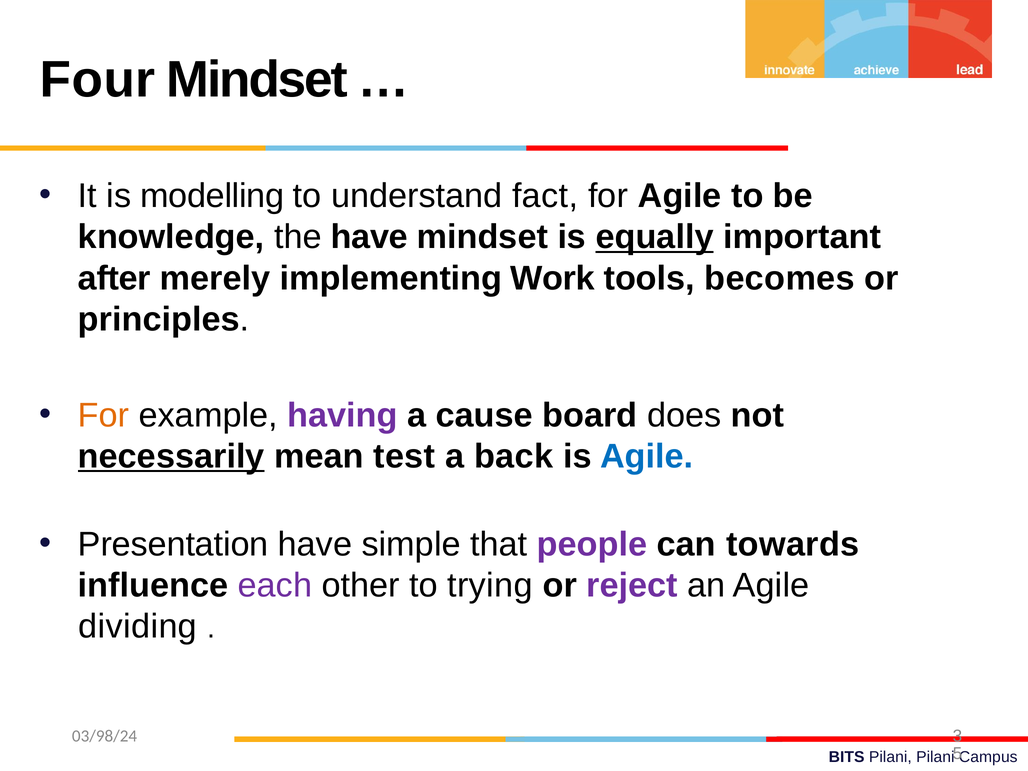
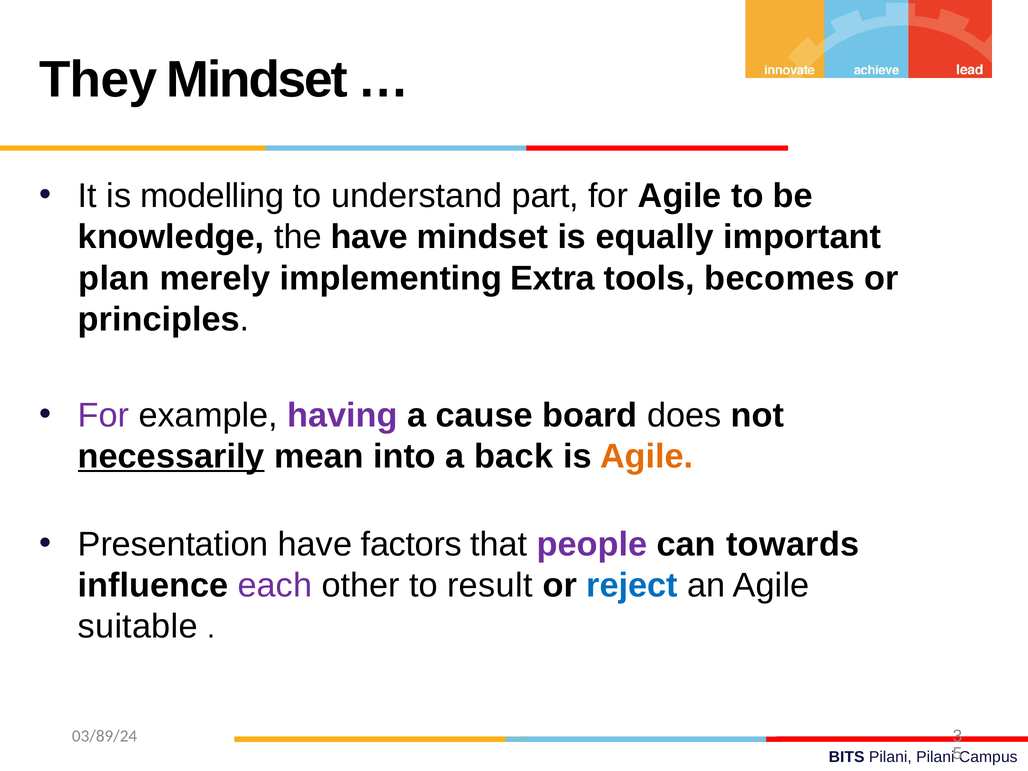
Four: Four -> They
fact: fact -> part
equally underline: present -> none
after: after -> plan
Work: Work -> Extra
For at (104, 415) colour: orange -> purple
test: test -> into
Agile at (647, 456) colour: blue -> orange
simple: simple -> factors
trying: trying -> result
reject colour: purple -> blue
dividing: dividing -> suitable
03/98/24: 03/98/24 -> 03/89/24
